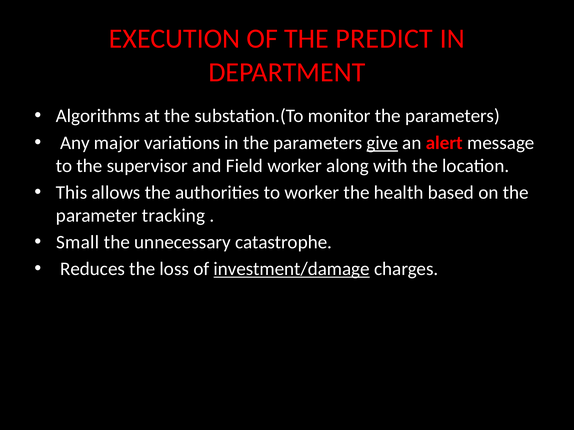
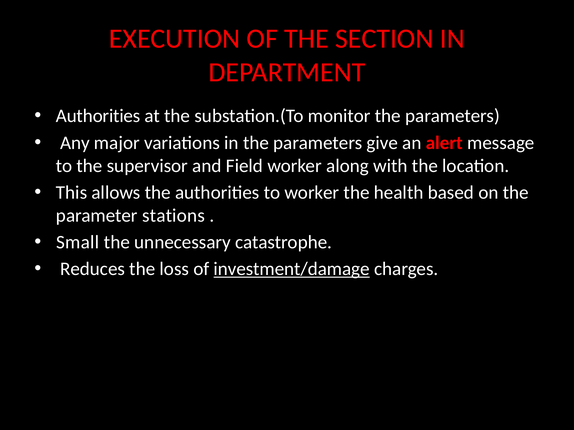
PREDICT: PREDICT -> SECTION
Algorithms at (98, 116): Algorithms -> Authorities
give underline: present -> none
tracking: tracking -> stations
